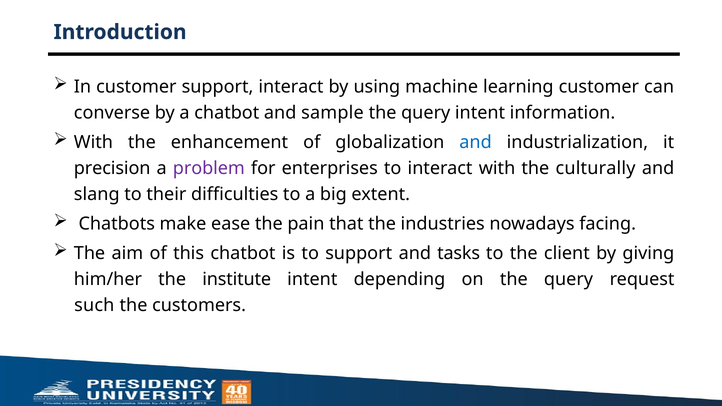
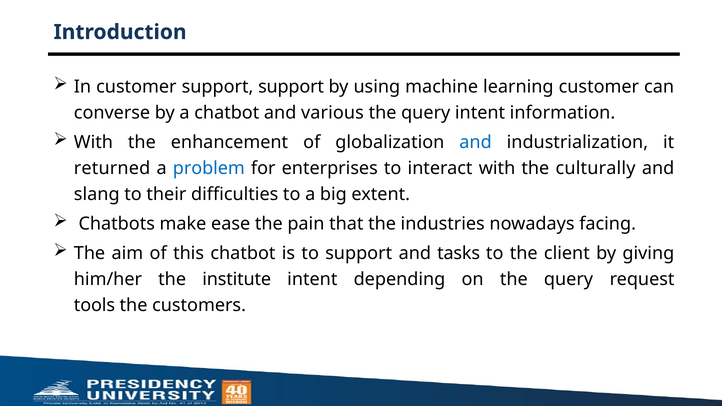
support interact: interact -> support
sample: sample -> various
precision: precision -> returned
problem colour: purple -> blue
such: such -> tools
